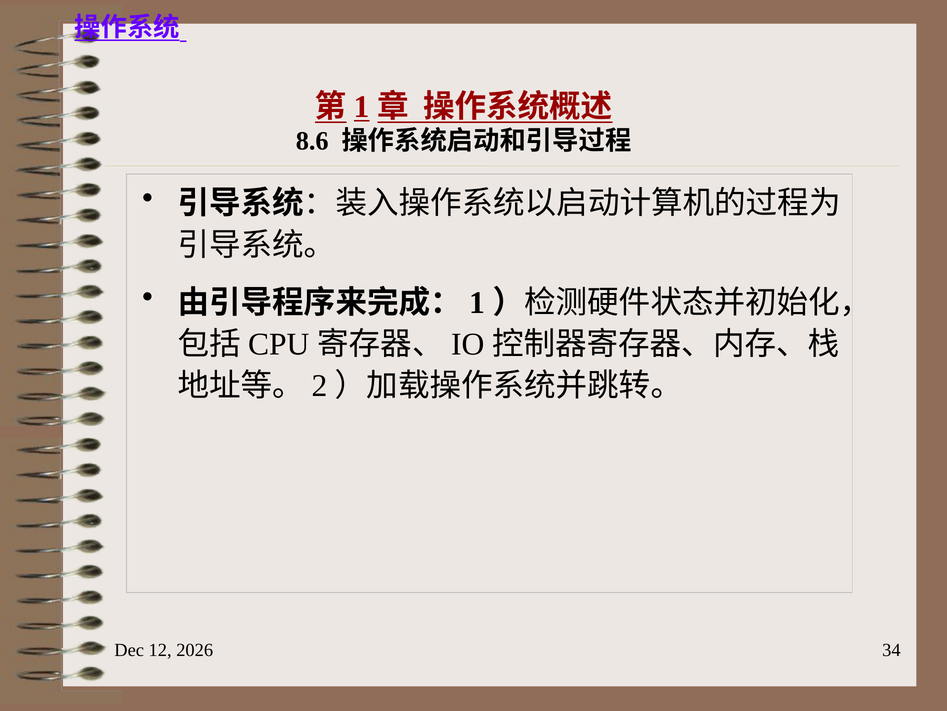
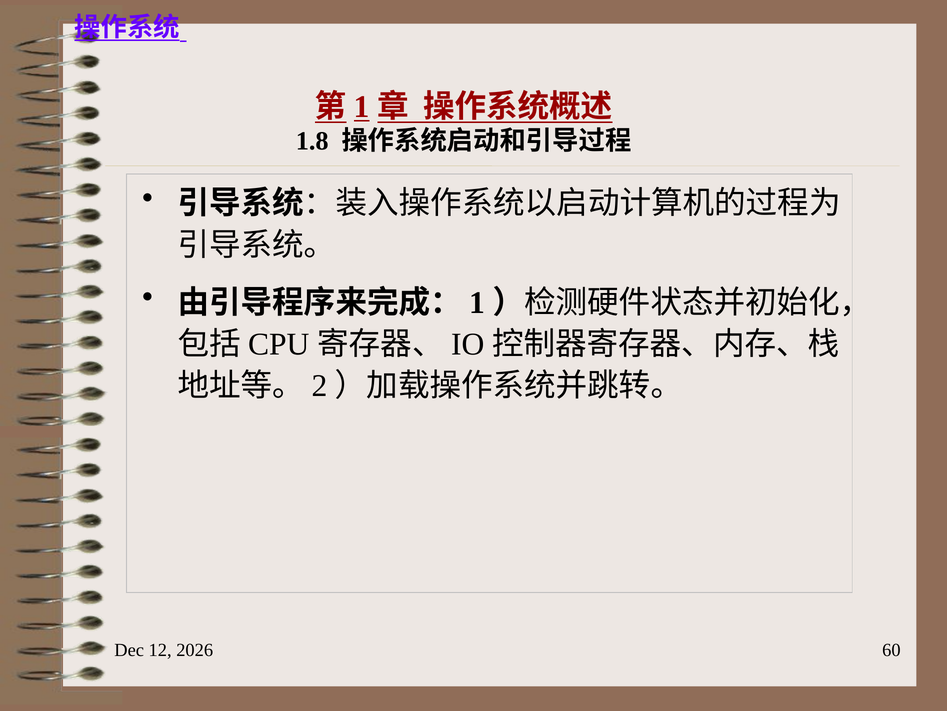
8.6: 8.6 -> 1.8
34: 34 -> 60
